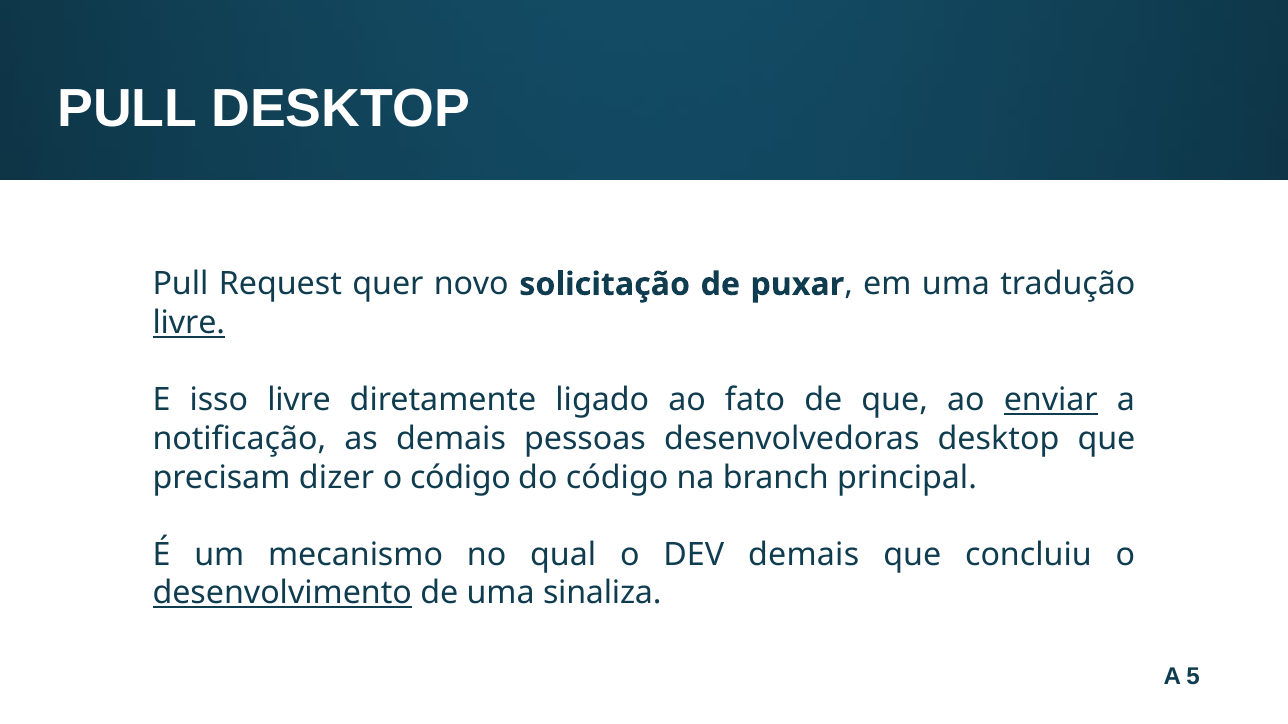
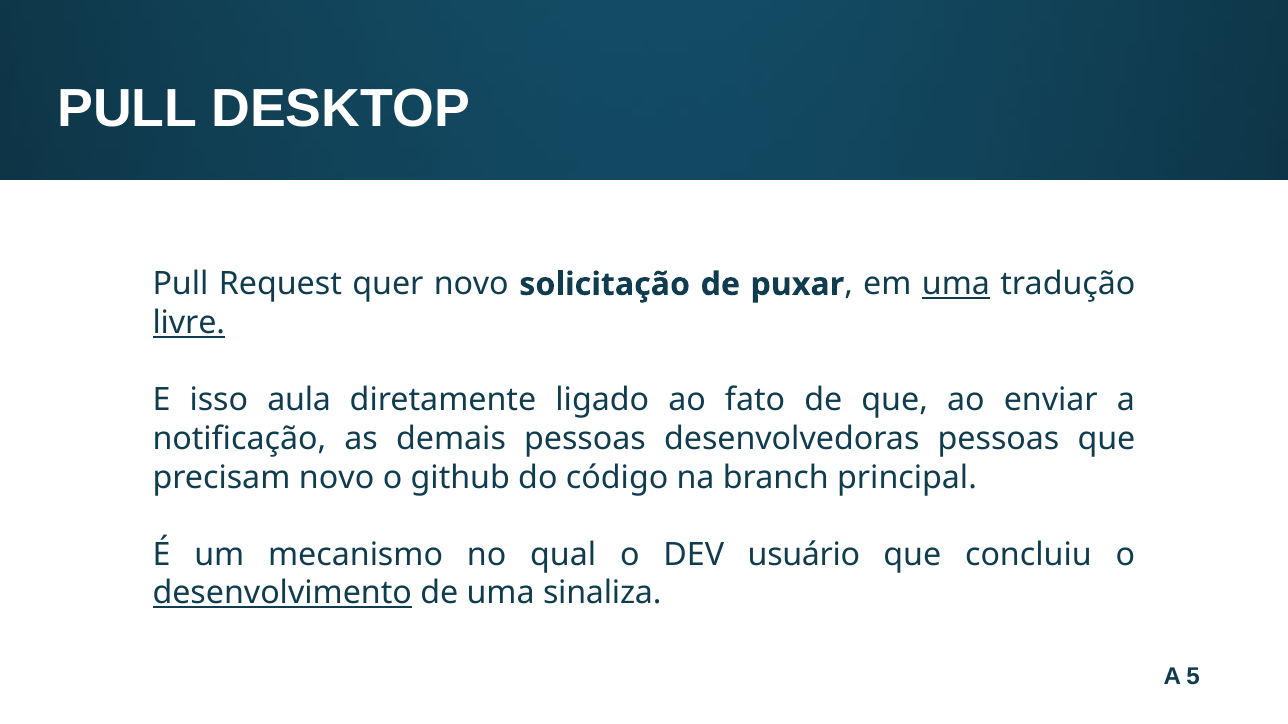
uma at (956, 285) underline: none -> present
isso livre: livre -> aula
enviar underline: present -> none
desenvolvedoras desktop: desktop -> pessoas
precisam dizer: dizer -> novo
o código: código -> github
DEV demais: demais -> usuário
